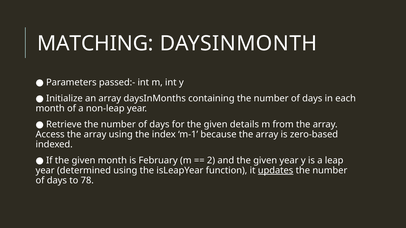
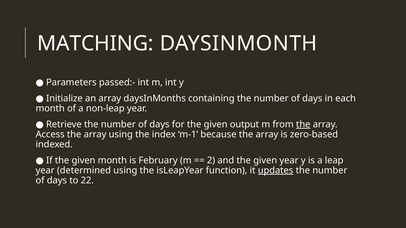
details: details -> output
the at (303, 125) underline: none -> present
78: 78 -> 22
